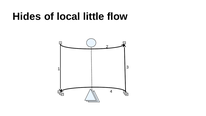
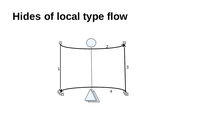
little: little -> type
